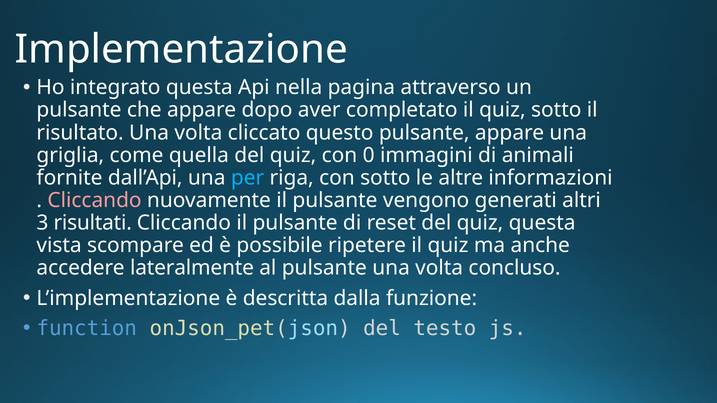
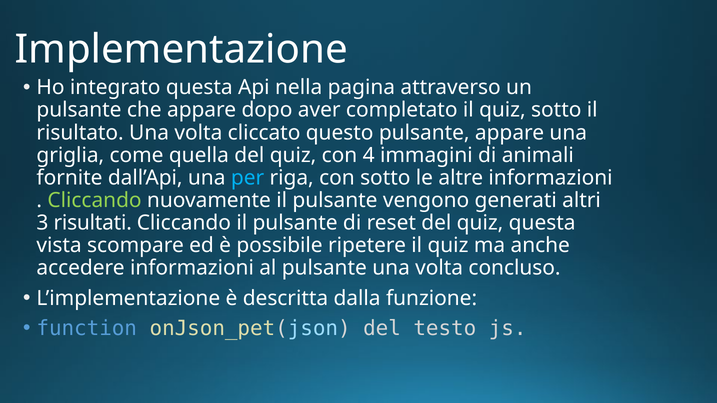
0: 0 -> 4
Cliccando at (95, 201) colour: pink -> light green
accedere lateralmente: lateralmente -> informazioni
